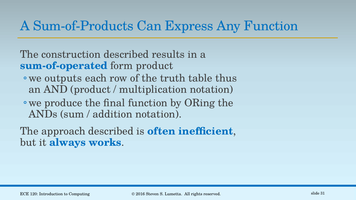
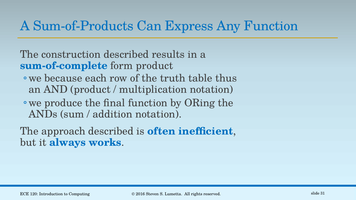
sum-of-operated: sum-of-operated -> sum-of-complete
outputs: outputs -> because
